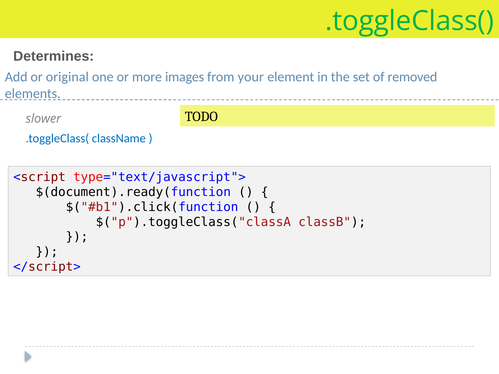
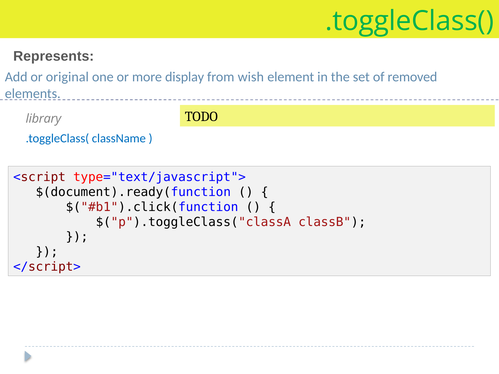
Determines: Determines -> Represents
images: images -> display
your: your -> wish
slower: slower -> library
